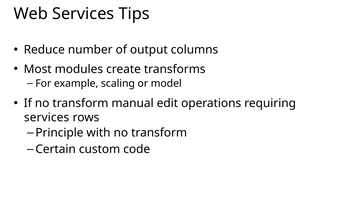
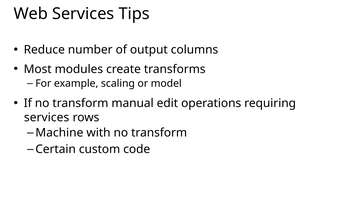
Principle: Principle -> Machine
